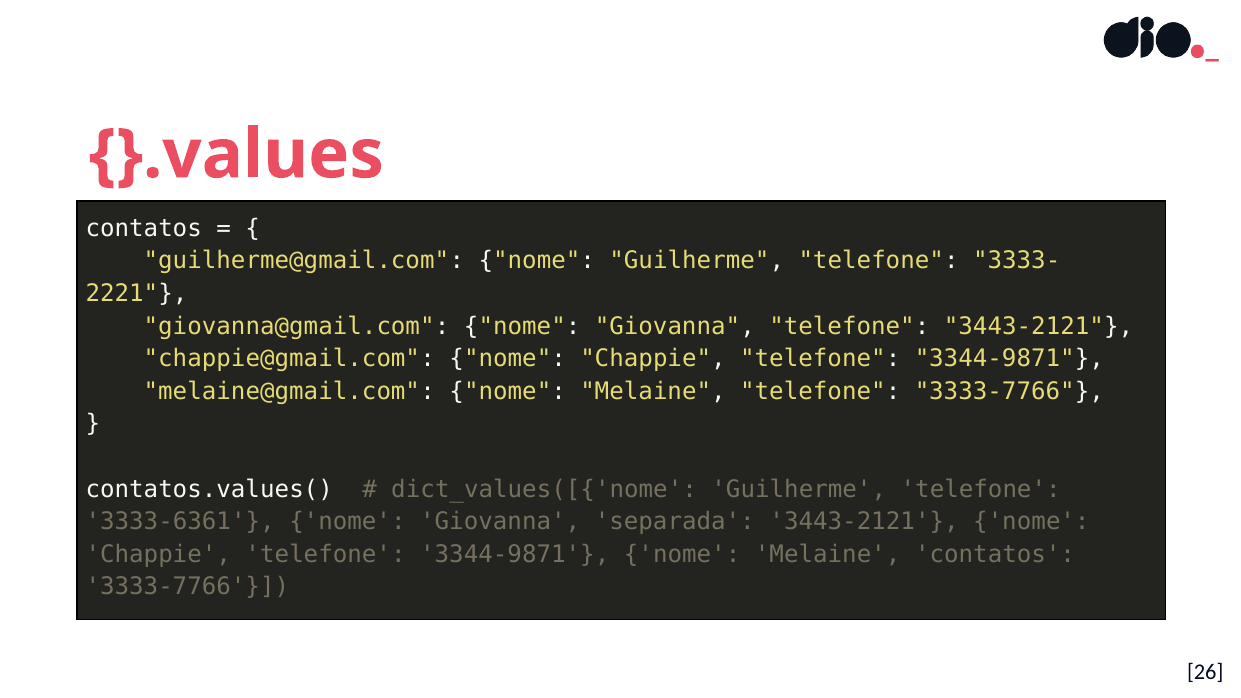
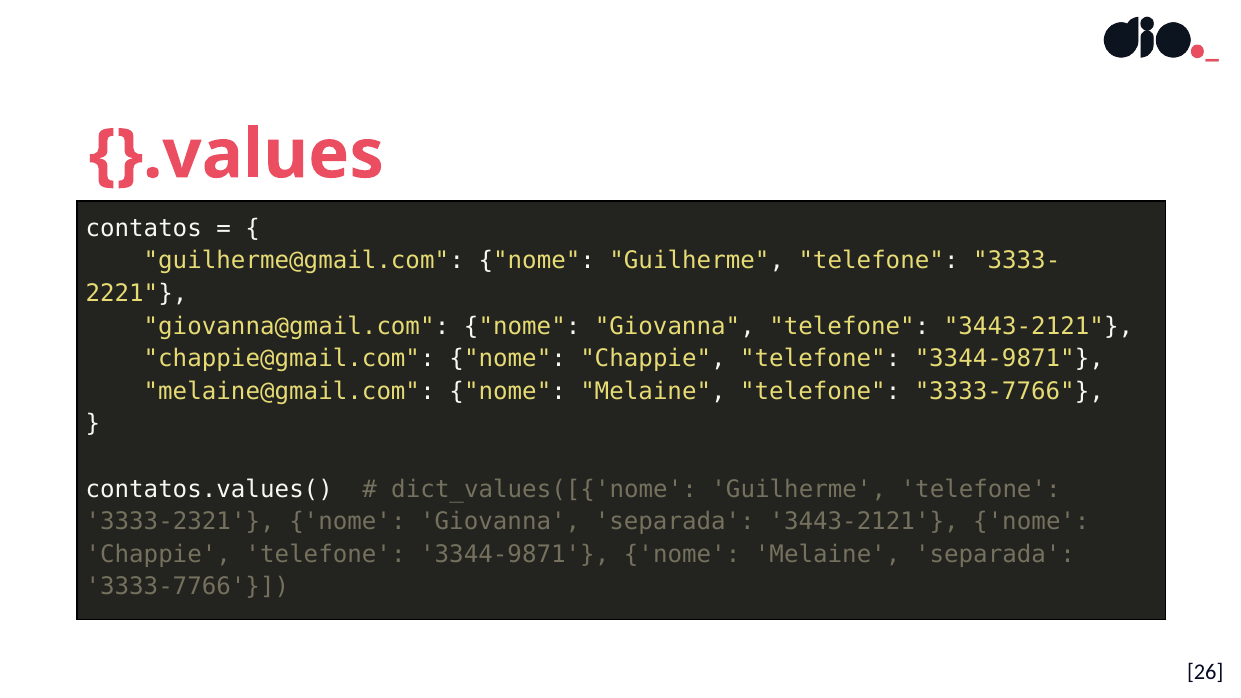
3333-6361: 3333-6361 -> 3333-2321
Melaine contatos: contatos -> separada
